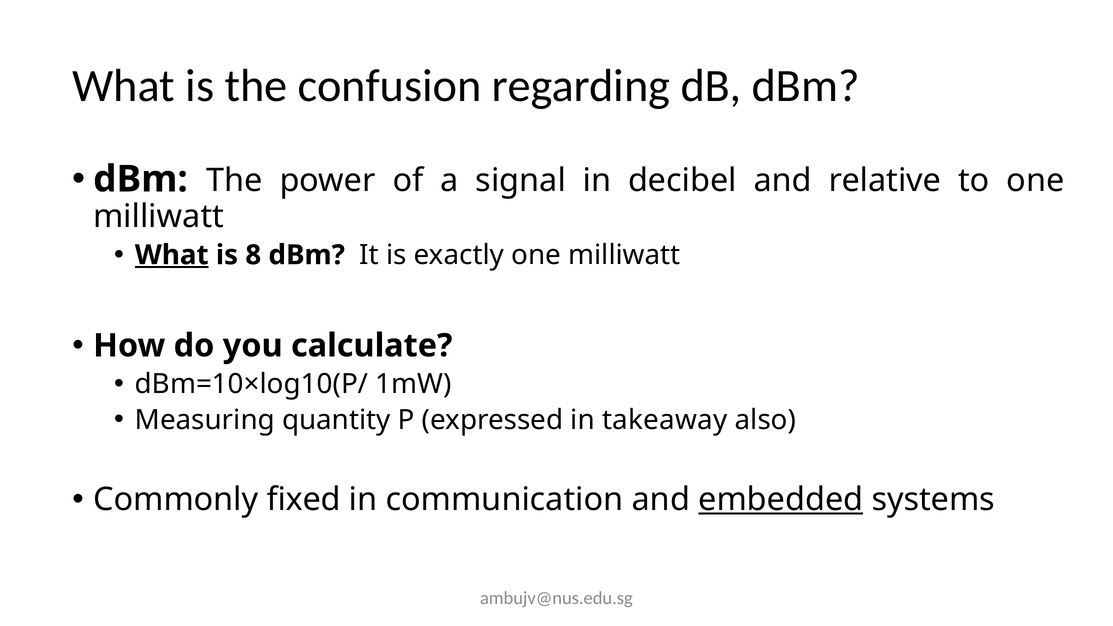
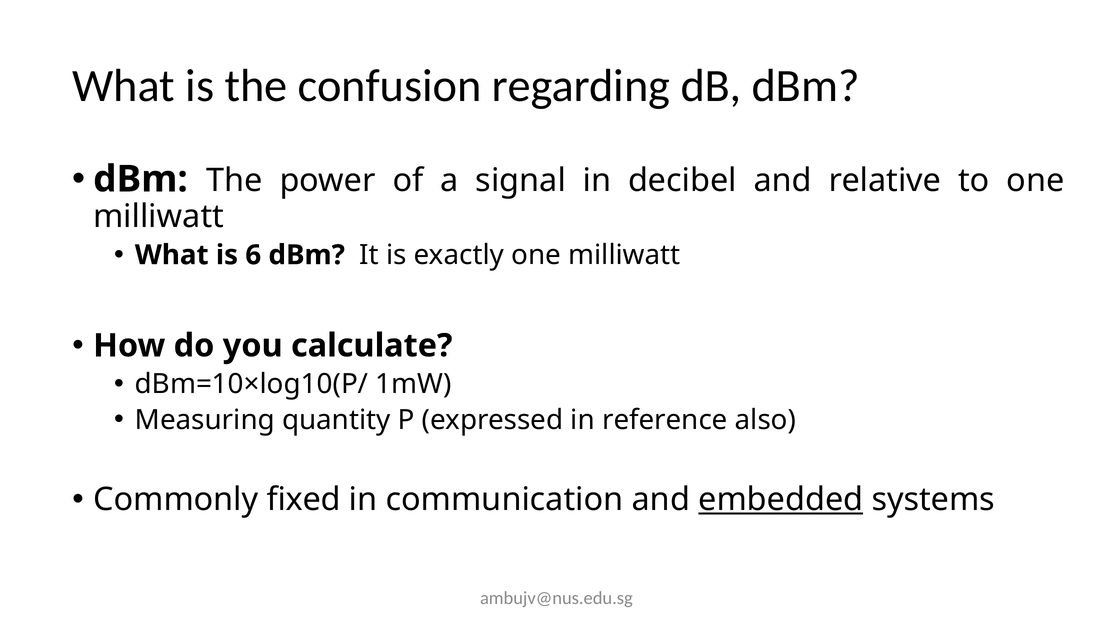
What at (172, 255) underline: present -> none
8: 8 -> 6
takeaway: takeaway -> reference
